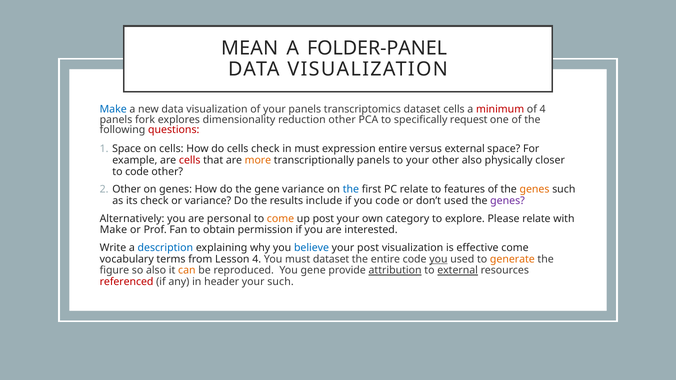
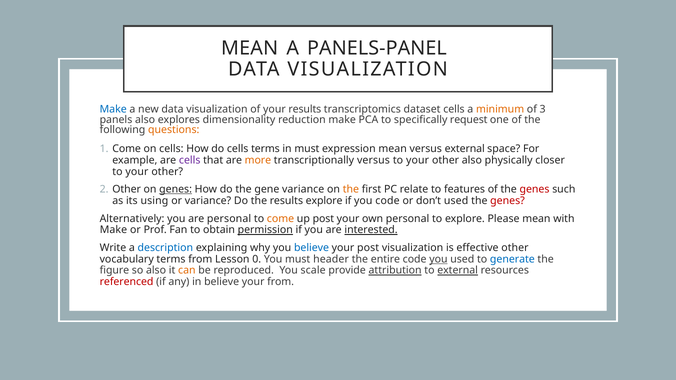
FOLDER-PANEL: FOLDER-PANEL -> PANELS-PANEL
your panels: panels -> results
minimum colour: red -> orange
of 4: 4 -> 3
panels fork: fork -> also
reduction other: other -> make
questions colour: red -> orange
1 Space: Space -> Come
cells check: check -> terms
expression entire: entire -> mean
cells at (190, 160) colour: red -> purple
transcriptionally panels: panels -> versus
code at (137, 172): code -> your
genes at (176, 190) underline: none -> present
the at (351, 190) colour: blue -> orange
genes at (535, 190) colour: orange -> red
its check: check -> using
results include: include -> explore
genes at (508, 201) colour: purple -> red
own category: category -> personal
Please relate: relate -> mean
permission underline: none -> present
interested underline: none -> present
effective come: come -> other
Lesson 4: 4 -> 0
must dataset: dataset -> header
generate colour: orange -> blue
You gene: gene -> scale
in header: header -> believe
your such: such -> from
